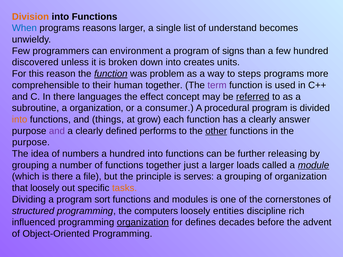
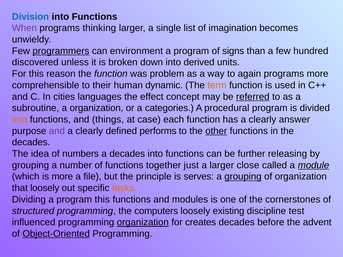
Division colour: orange -> blue
When colour: blue -> purple
reasons: reasons -> thinking
understand: understand -> imagination
programmers underline: none -> present
creates: creates -> derived
function at (111, 74) underline: present -> none
steps: steps -> again
human together: together -> dynamic
term colour: purple -> orange
In there: there -> cities
consumer: consumer -> categories
grow: grow -> case
purpose at (31, 142): purpose -> decades
a hundred: hundred -> decades
loads: loads -> close
is there: there -> more
grouping at (243, 177) underline: none -> present
program sort: sort -> this
entities: entities -> existing
rich: rich -> test
defines: defines -> creates
Object-Oriented underline: none -> present
